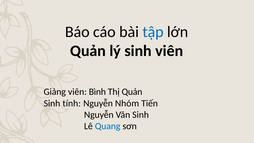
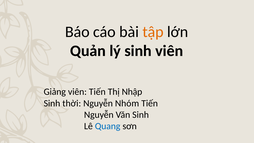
tập colour: blue -> orange
viên Bình: Bình -> Tiến
Thị Quản: Quản -> Nhập
tính: tính -> thời
